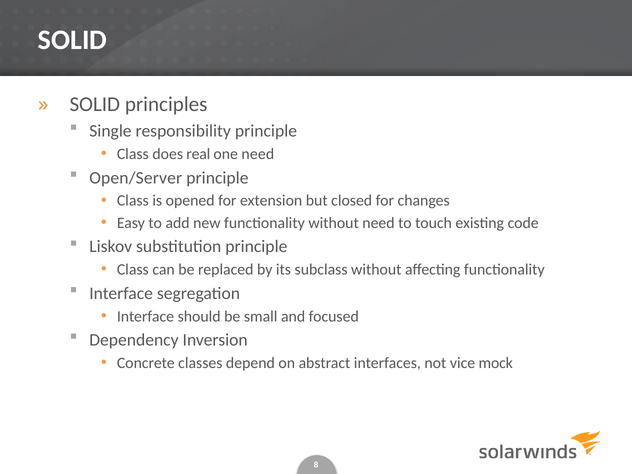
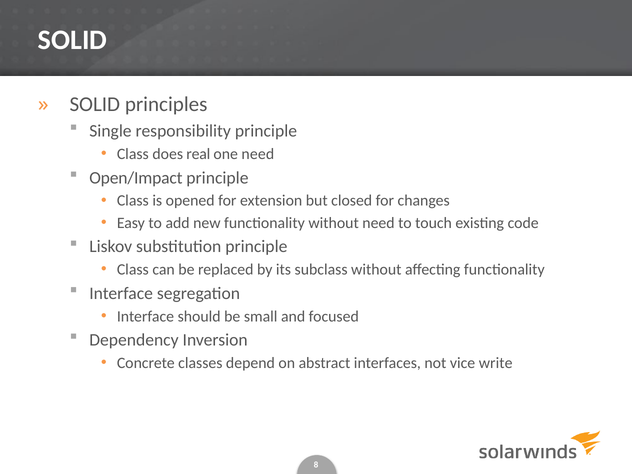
Open/Server: Open/Server -> Open/Impact
mock: mock -> write
